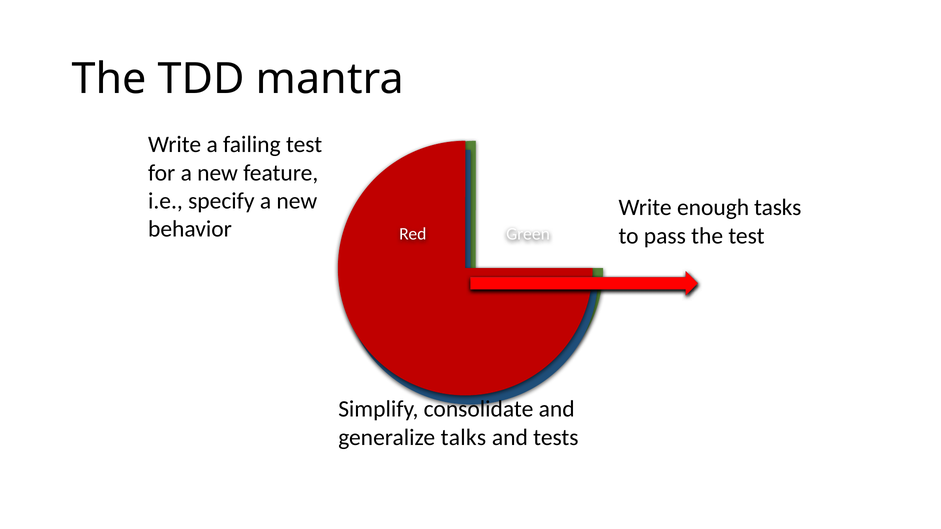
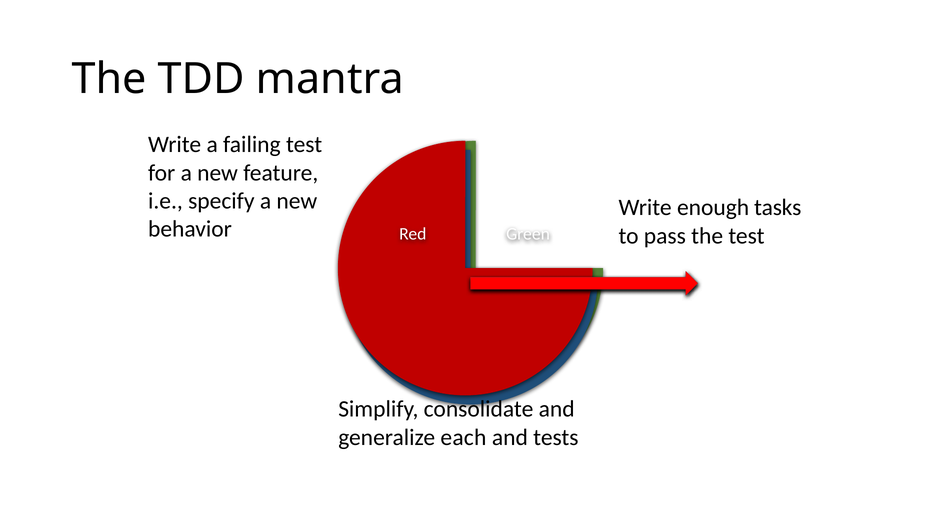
talks: talks -> each
